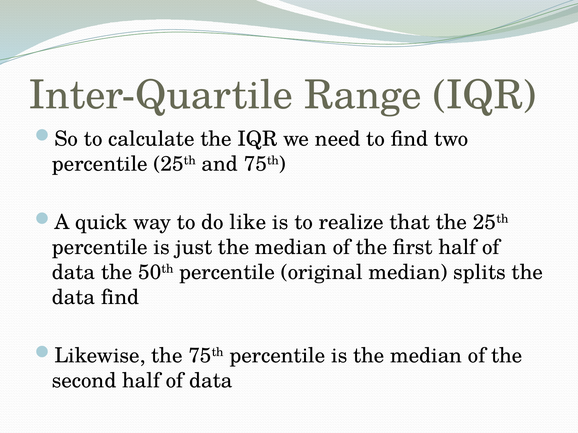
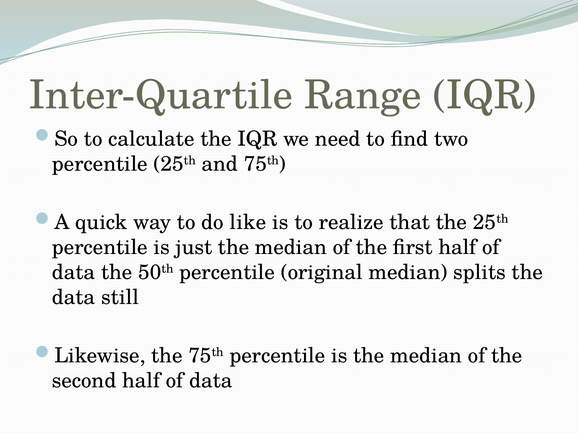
data find: find -> still
